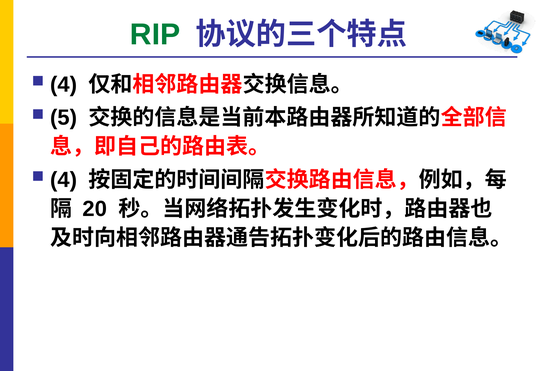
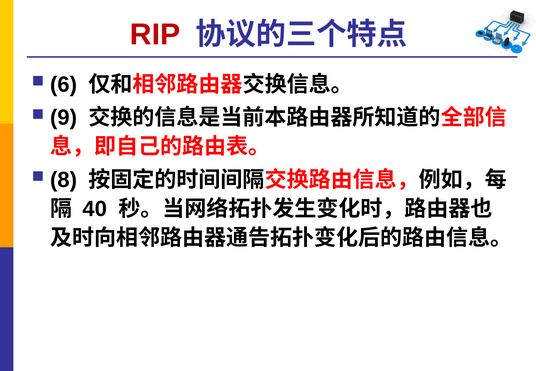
RIP colour: green -> red
4 at (64, 85): 4 -> 6
5: 5 -> 9
4 at (64, 180): 4 -> 8
20: 20 -> 40
